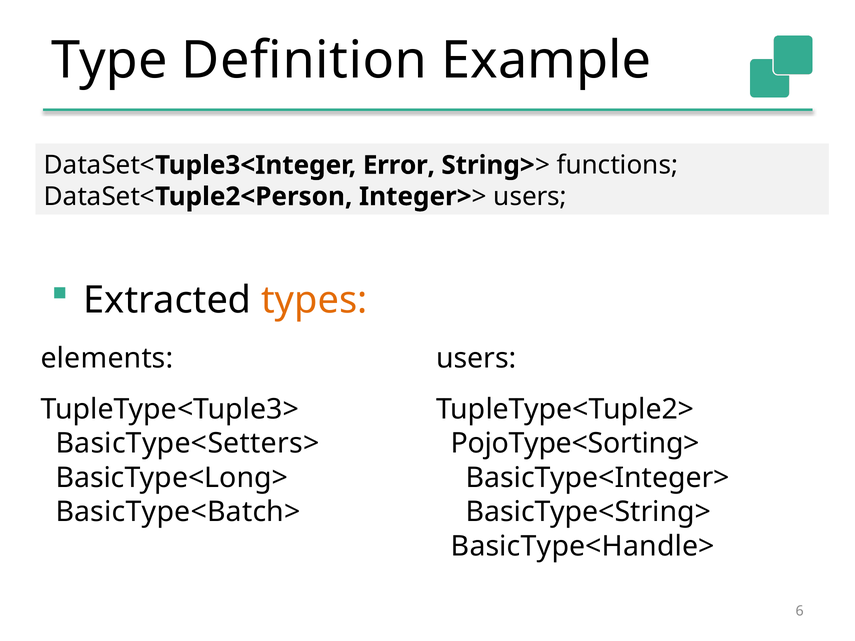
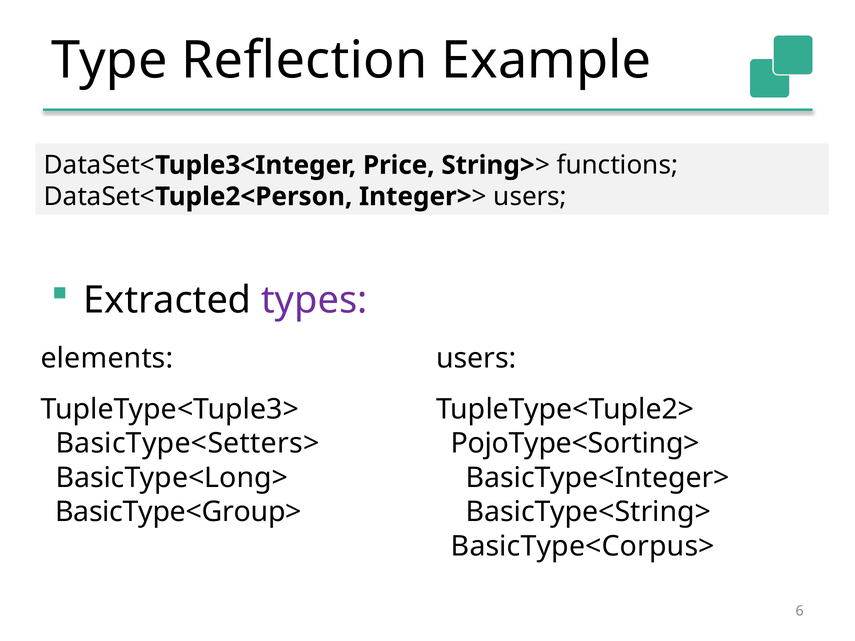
Definition: Definition -> Reflection
Error: Error -> Price
types colour: orange -> purple
BasicType<Batch>: BasicType<Batch> -> BasicType<Group>
BasicType<Handle>: BasicType<Handle> -> BasicType<Corpus>
